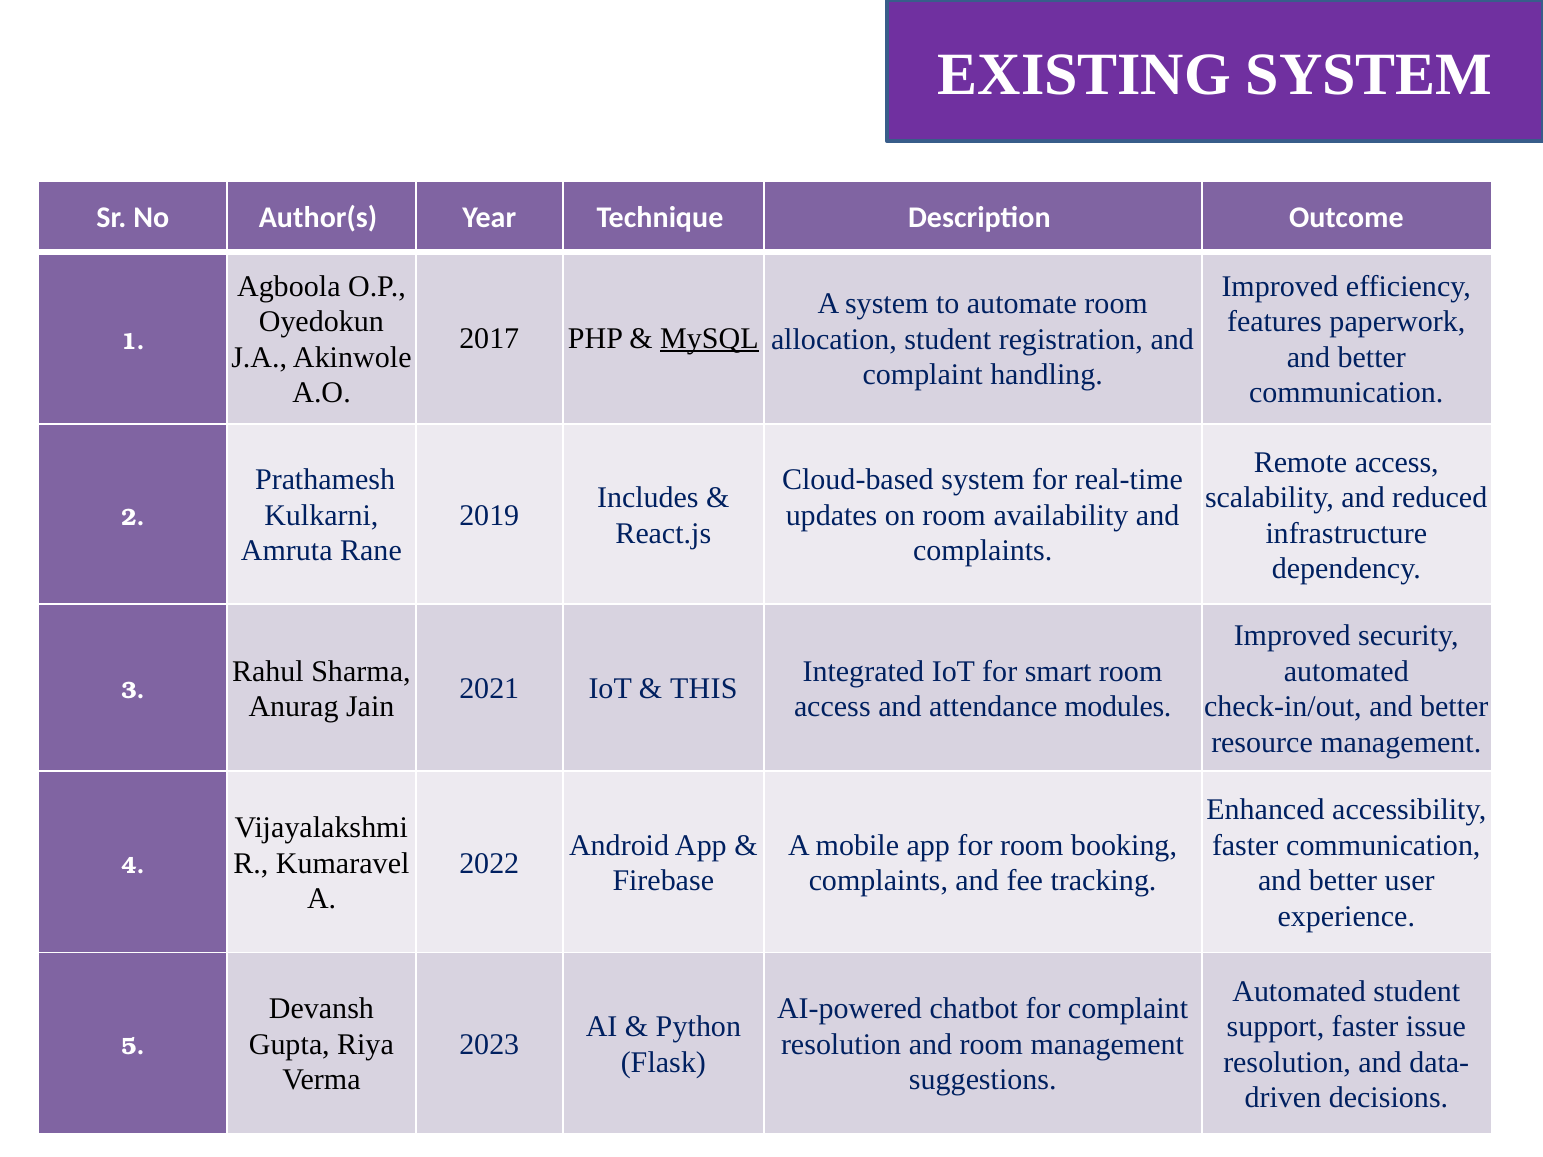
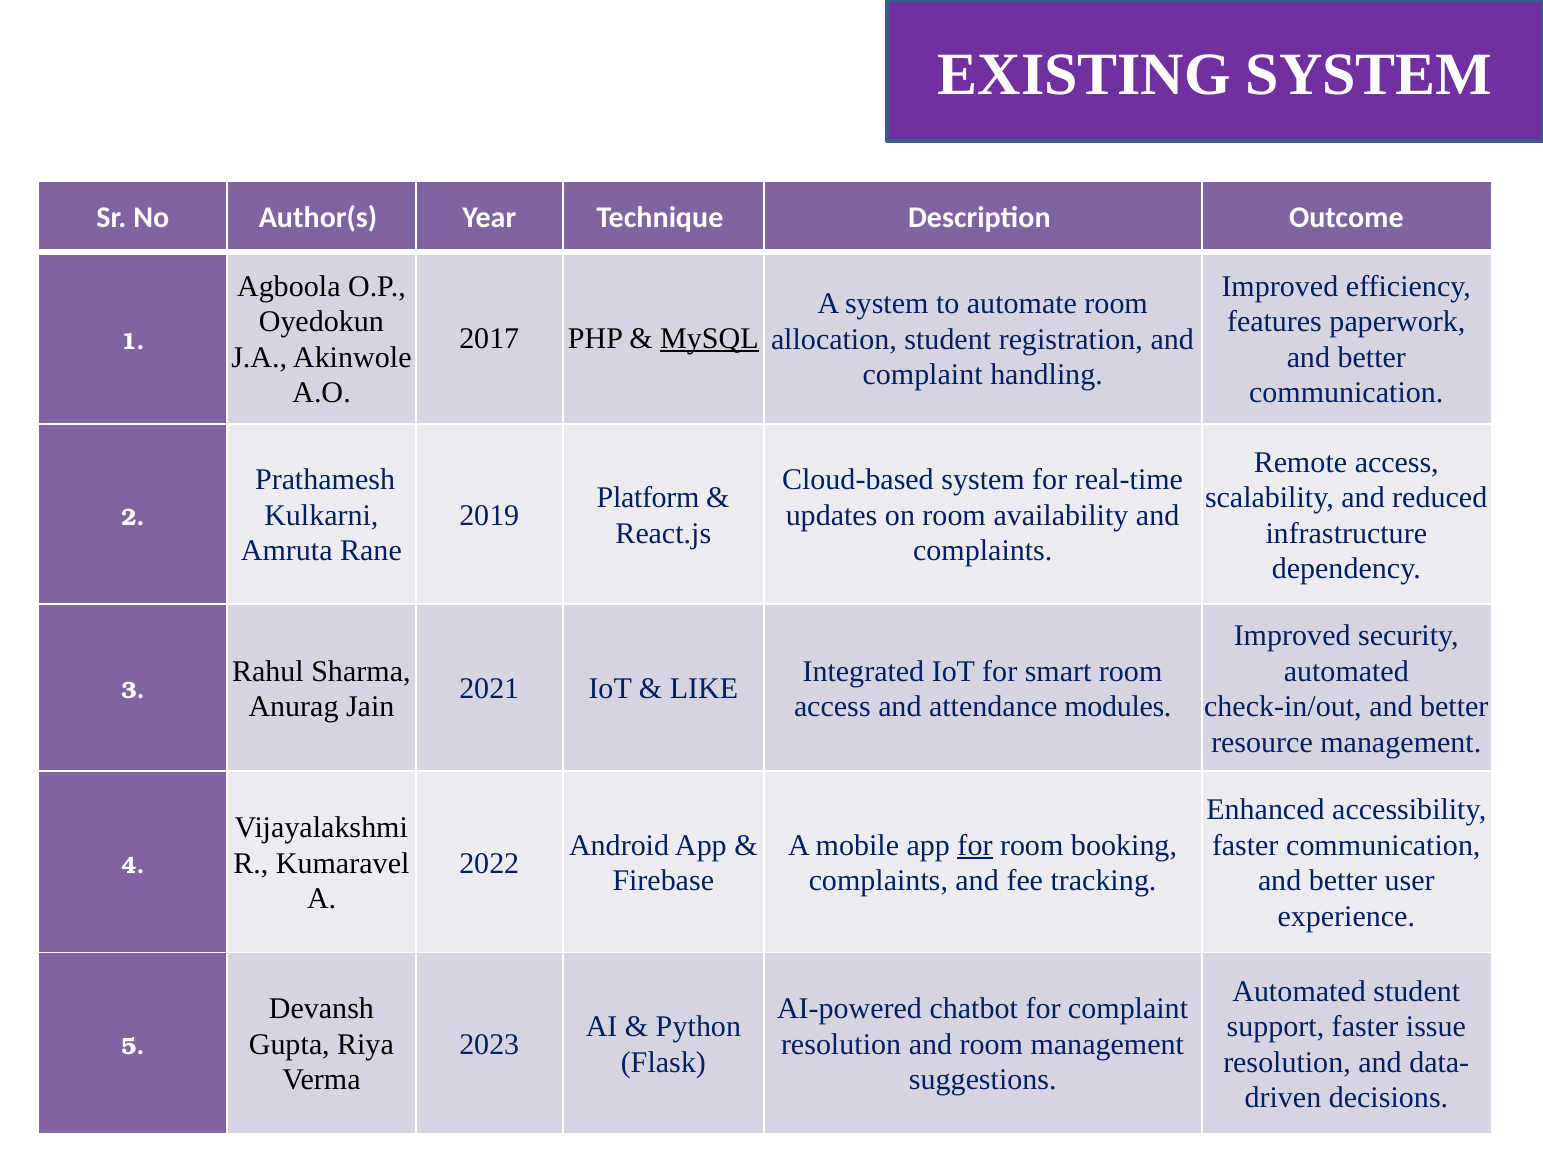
Includes: Includes -> Platform
THIS: THIS -> LIKE
for at (975, 846) underline: none -> present
